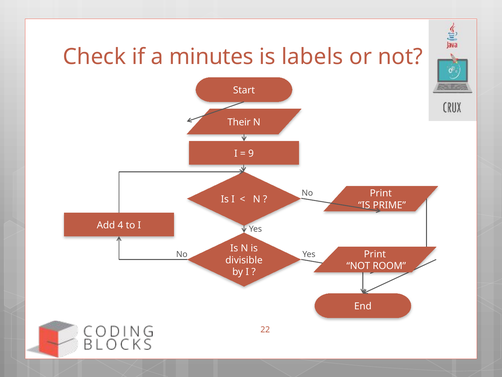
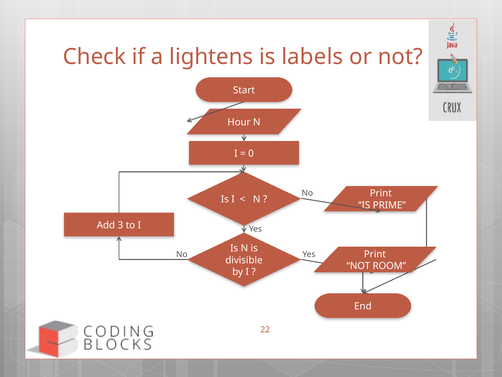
minutes: minutes -> lightens
Their: Their -> Hour
9: 9 -> 0
4: 4 -> 3
